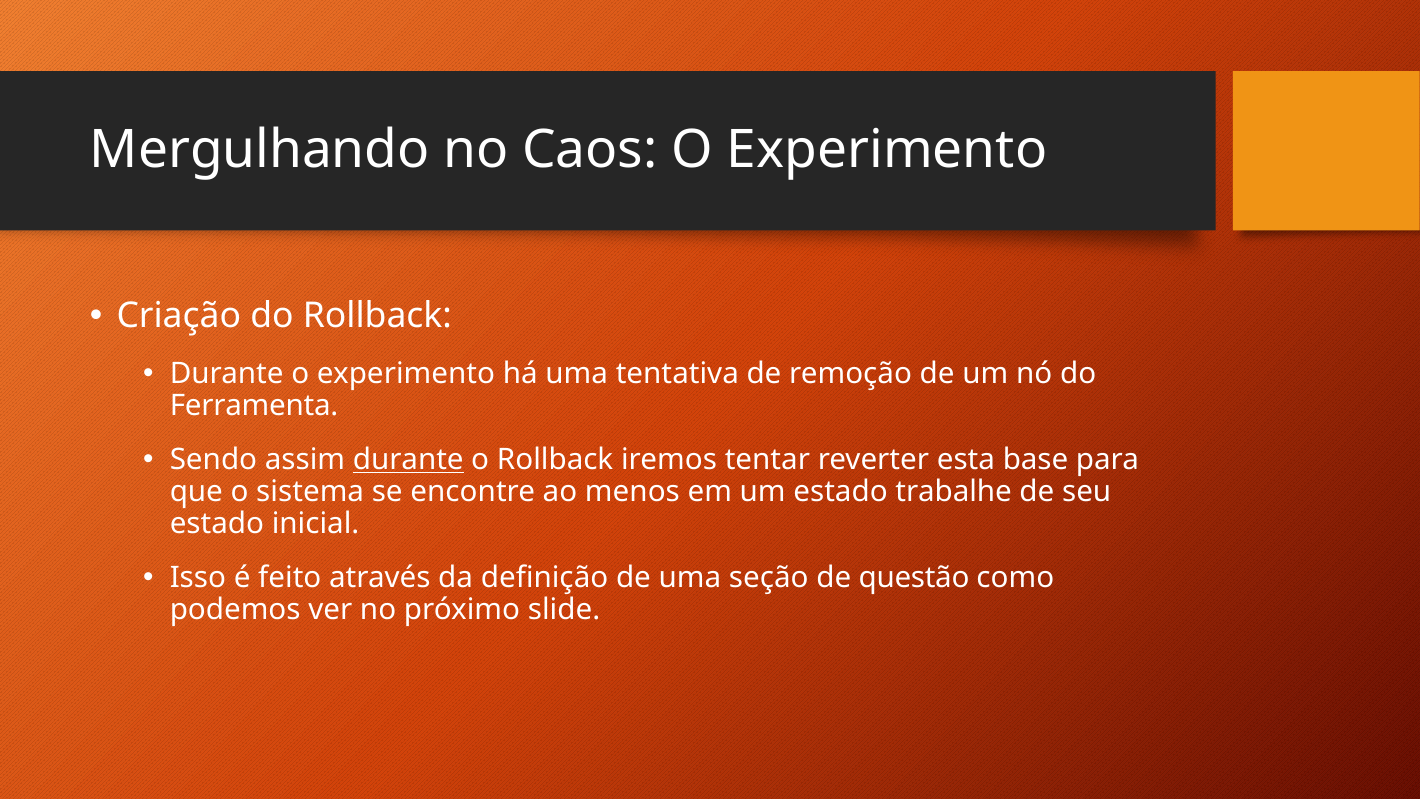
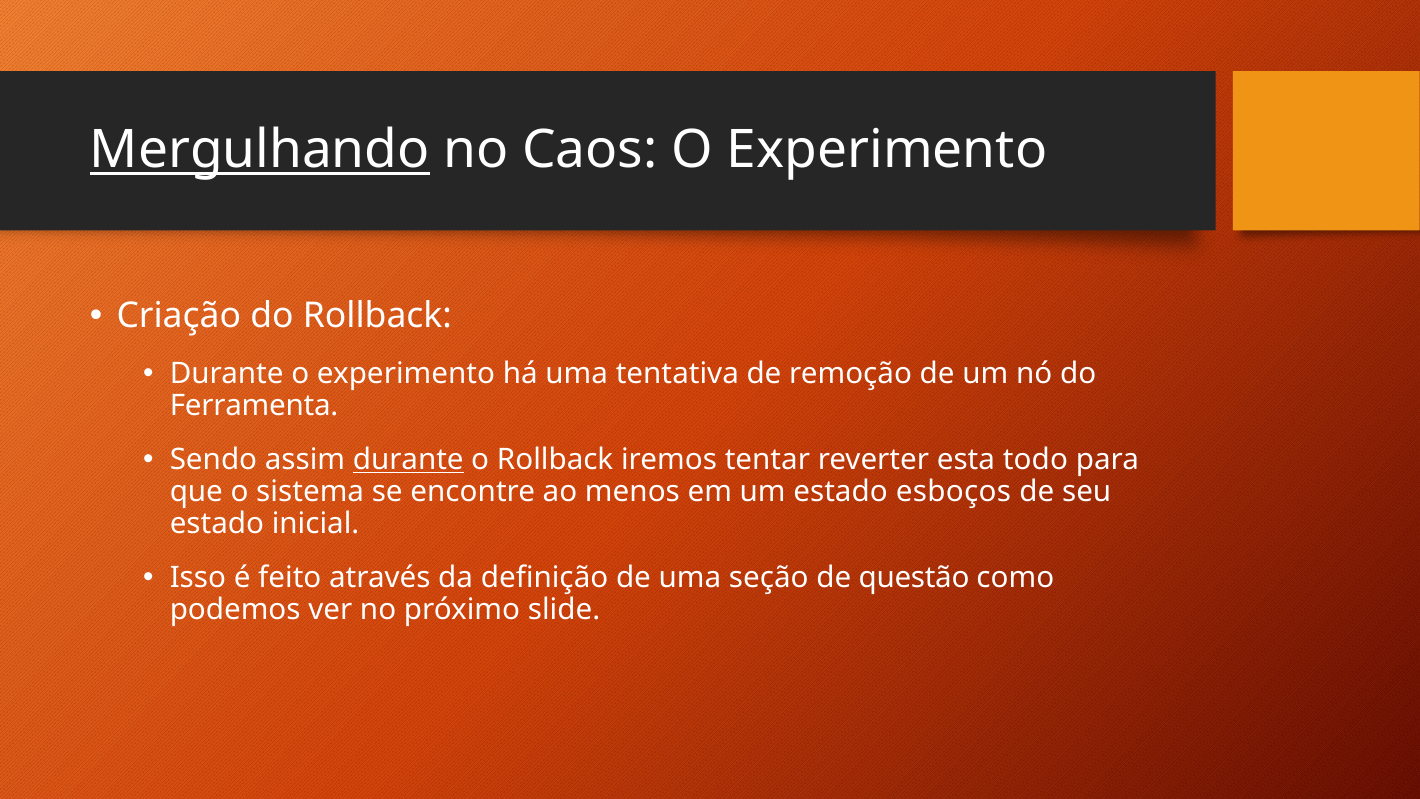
Mergulhando underline: none -> present
base: base -> todo
trabalhe: trabalhe -> esboços
